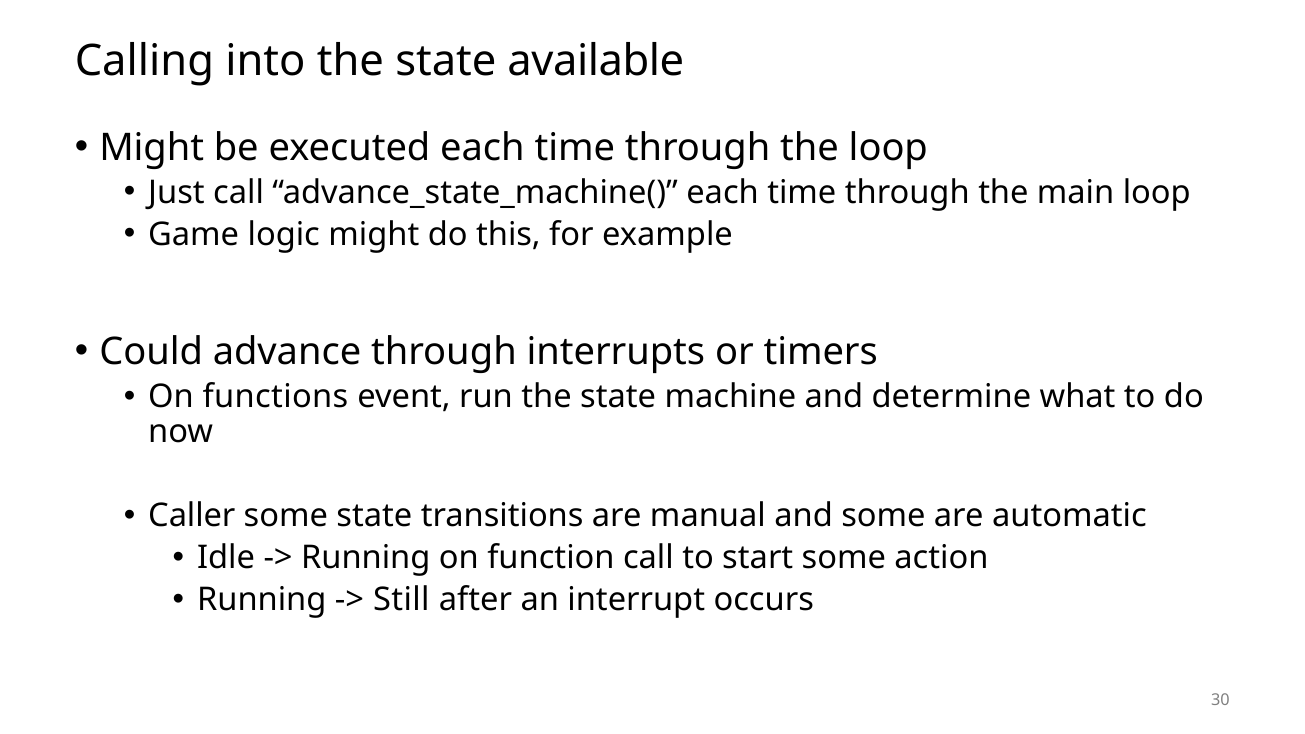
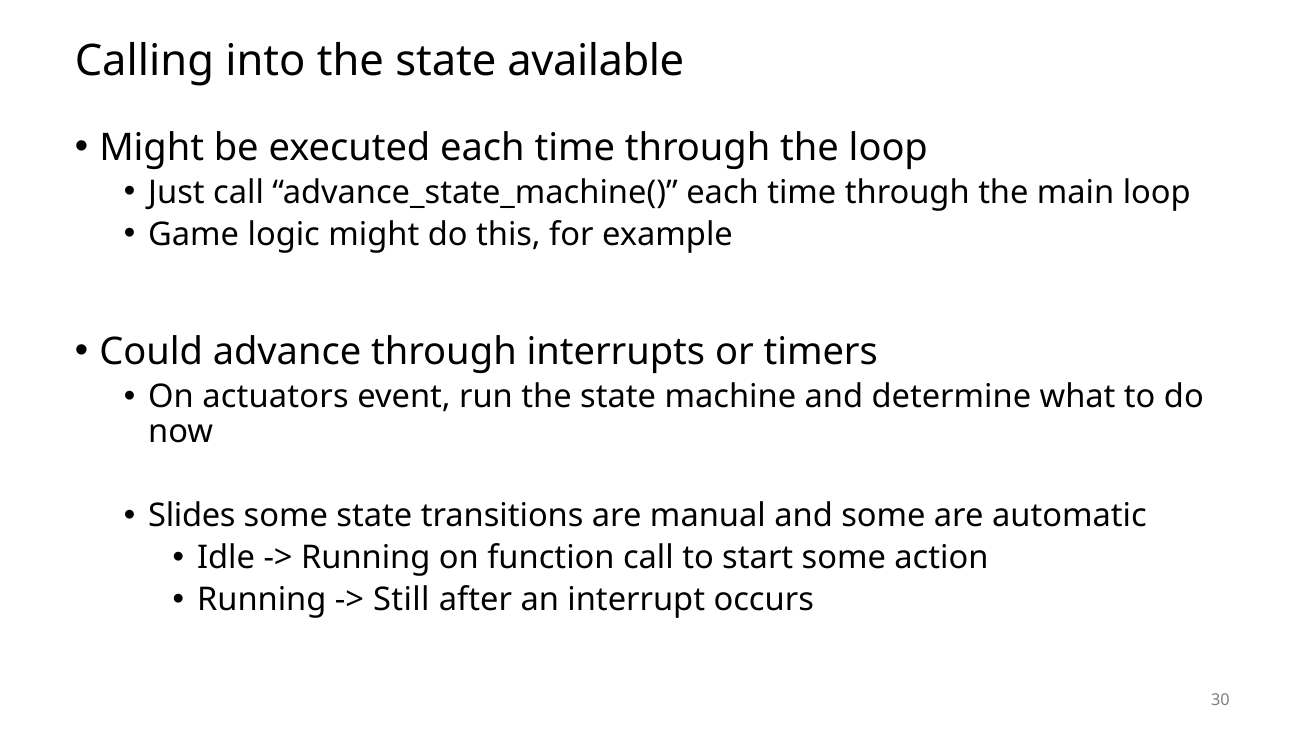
functions: functions -> actuators
Caller: Caller -> Slides
